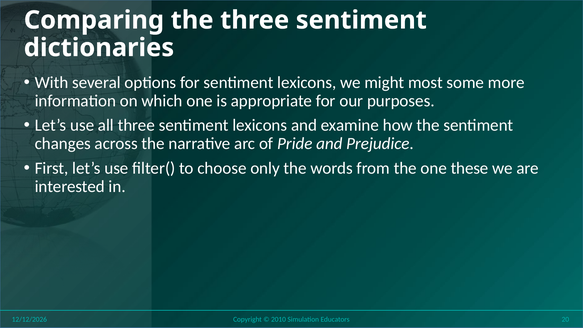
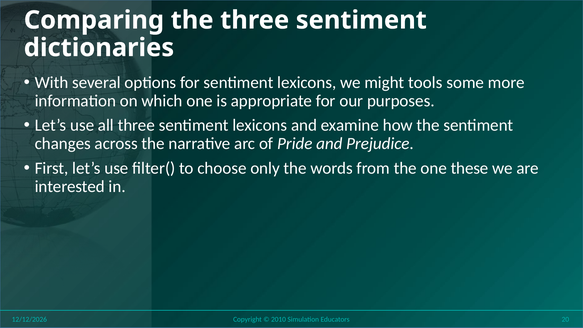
most: most -> tools
